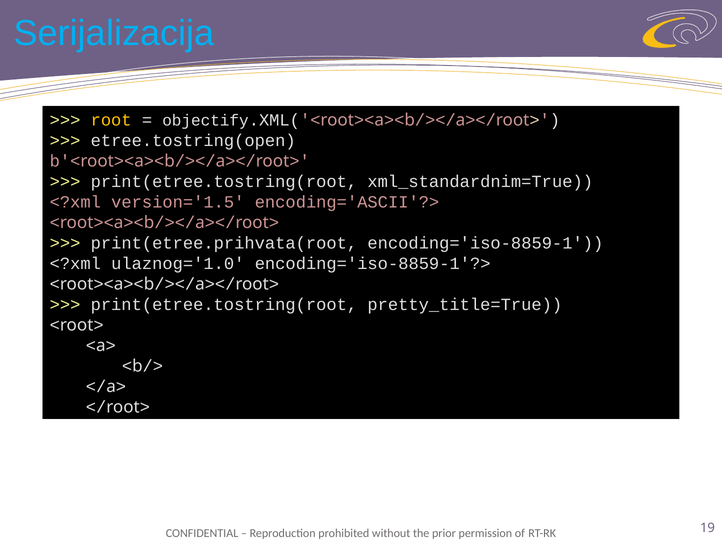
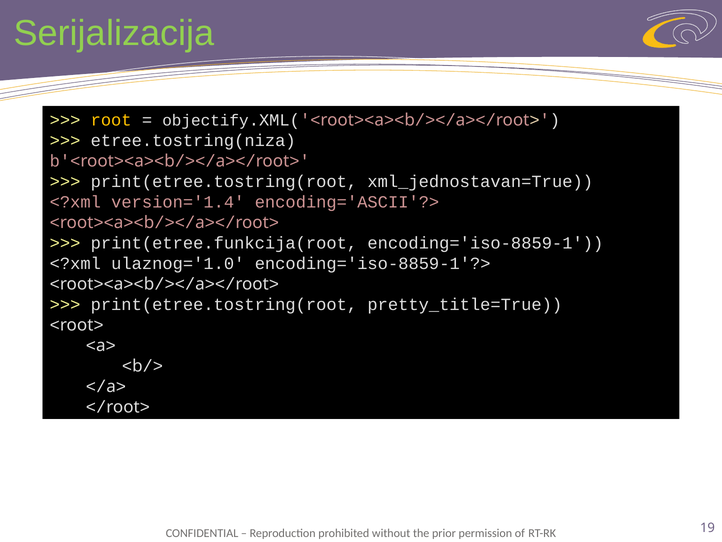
Serijalizacija colour: light blue -> light green
etree.tostring(open: etree.tostring(open -> etree.tostring(niza
xml_standardnim=True: xml_standardnim=True -> xml_jednostavan=True
version='1.5: version='1.5 -> version='1.4
print(etree.prihvata(root: print(etree.prihvata(root -> print(etree.funkcija(root
